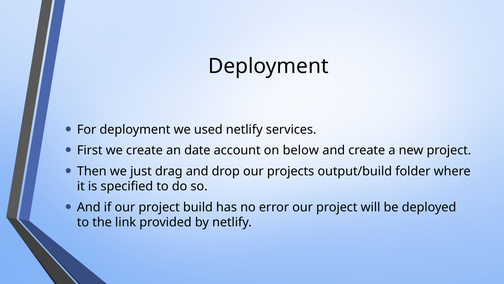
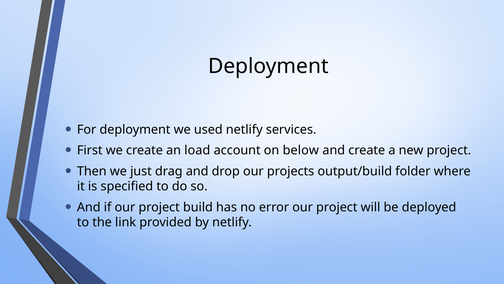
date: date -> load
